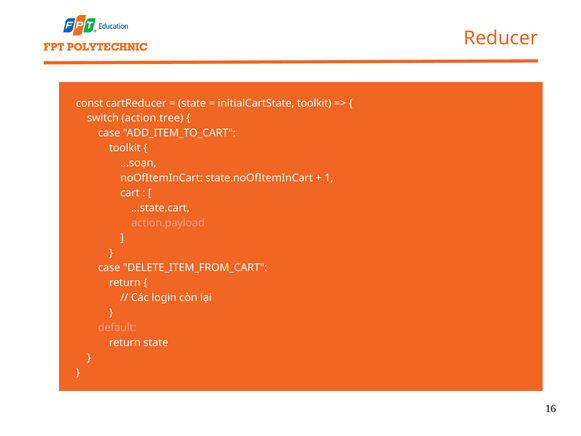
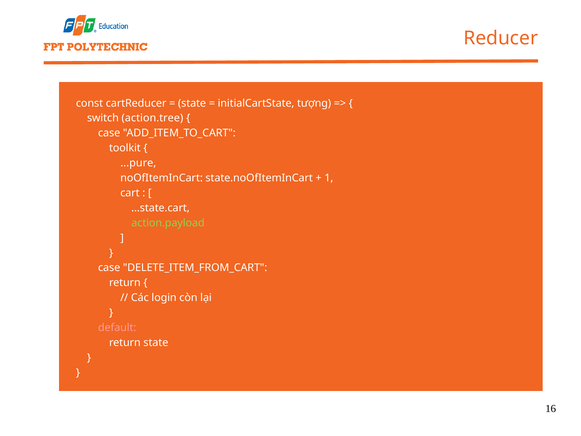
initialCartState toolkit: toolkit -> tượng
...soạn: ...soạn -> ...pure
action.payload colour: pink -> light green
